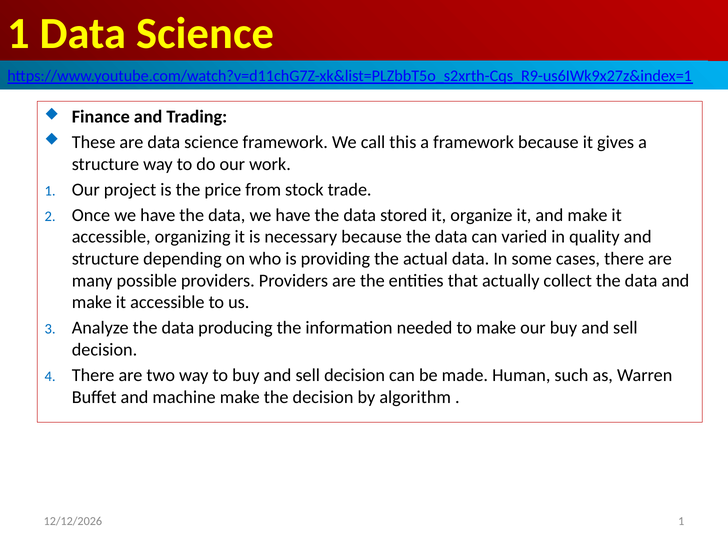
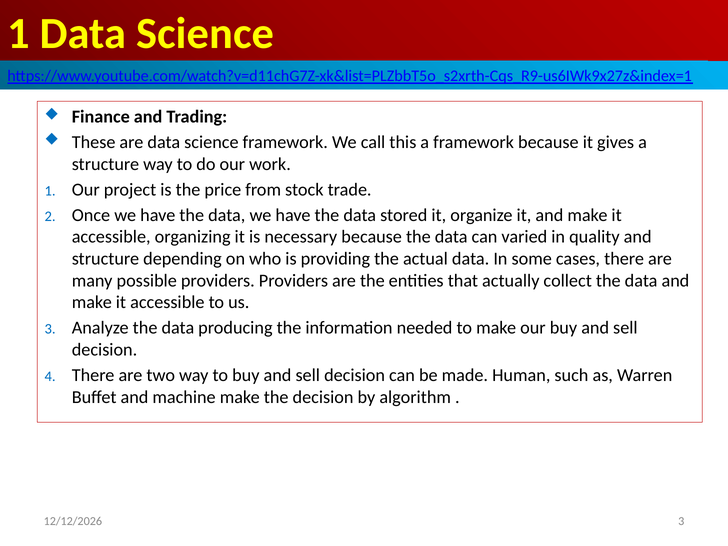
1 at (681, 521): 1 -> 3
